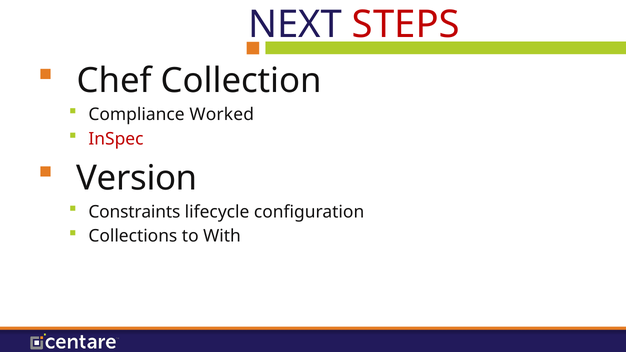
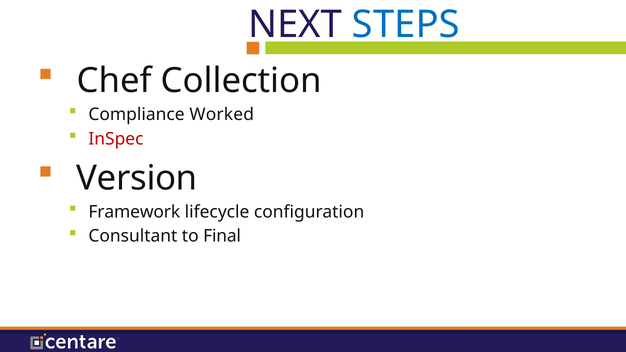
STEPS colour: red -> blue
Constraints: Constraints -> Framework
Collections: Collections -> Consultant
With: With -> Final
